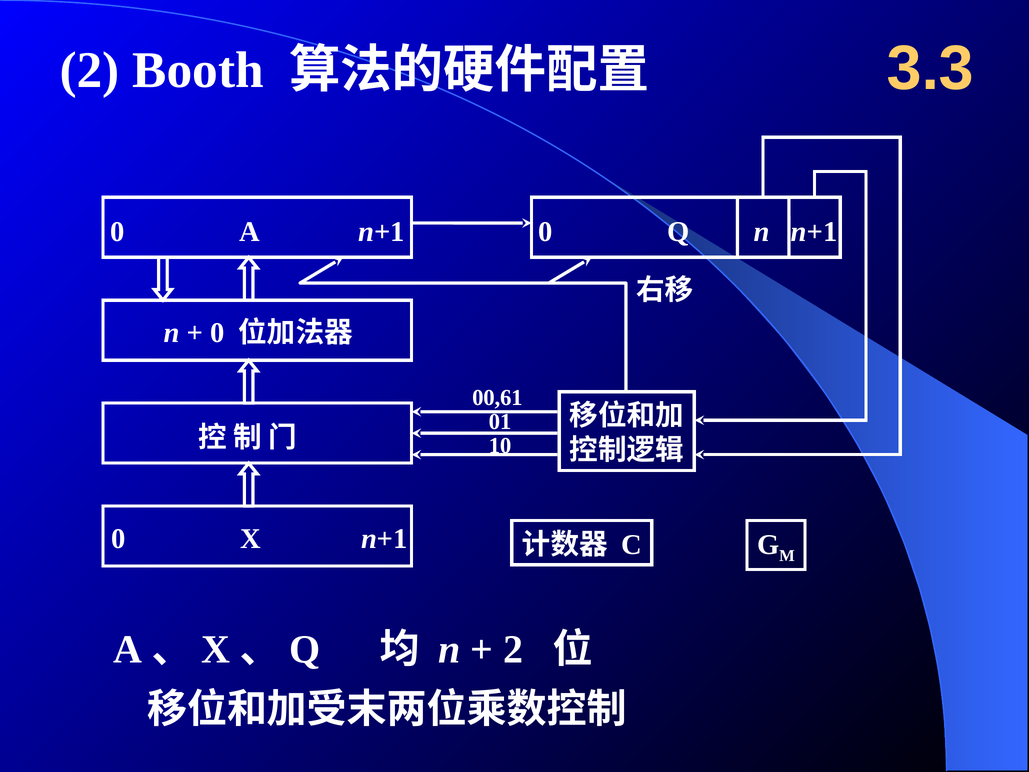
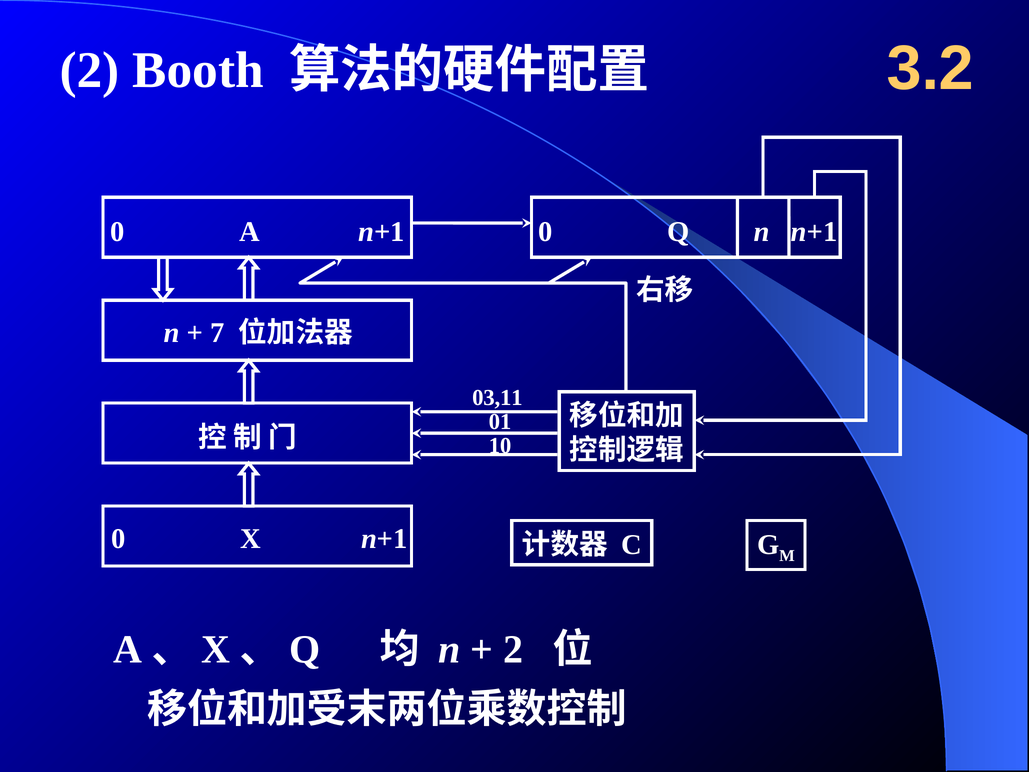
3.3: 3.3 -> 3.2
0 at (217, 333): 0 -> 7
00,61: 00,61 -> 03,11
